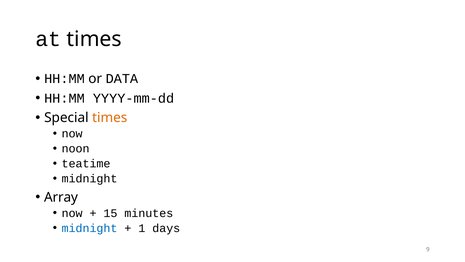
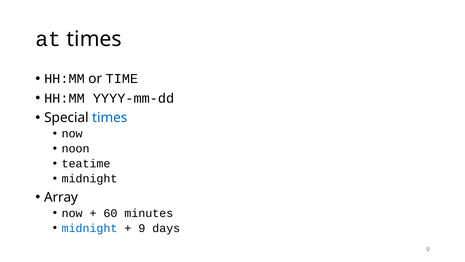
DATA: DATA -> TIME
times at (110, 118) colour: orange -> blue
15: 15 -> 60
1 at (142, 228): 1 -> 9
